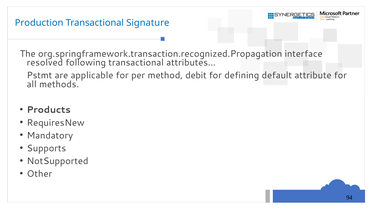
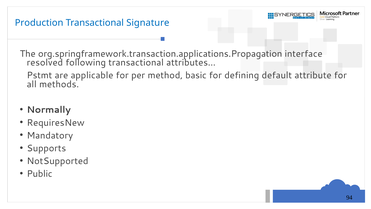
org.springframework.transaction.recognized.Propagation: org.springframework.transaction.recognized.Propagation -> org.springframework.transaction.applications.Propagation
debit: debit -> basic
Products: Products -> Normally
Other: Other -> Public
